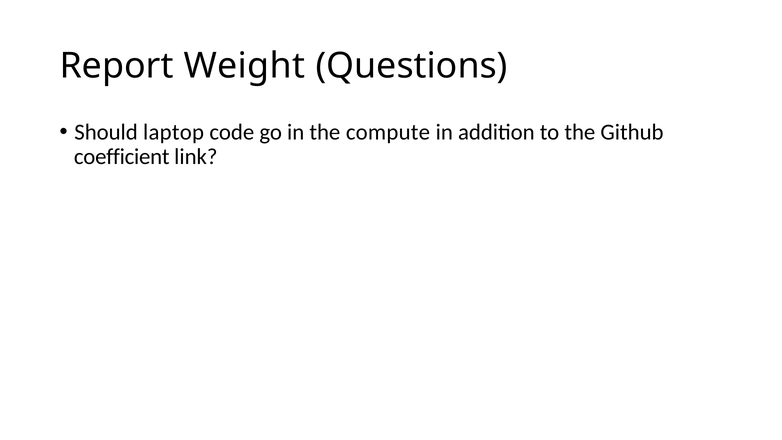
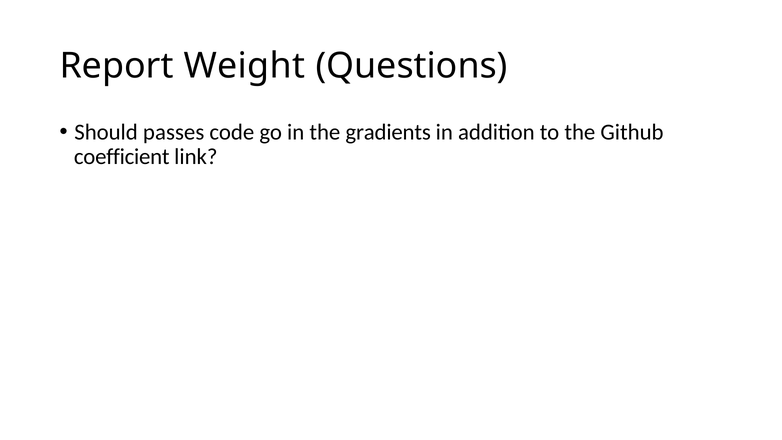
laptop: laptop -> passes
compute: compute -> gradients
